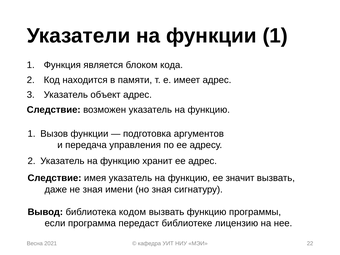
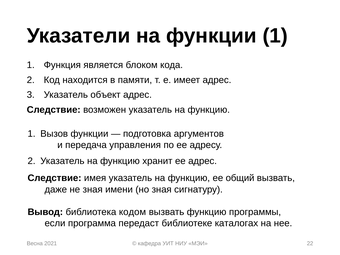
значит: значит -> общий
лицензию: лицензию -> каталогах
